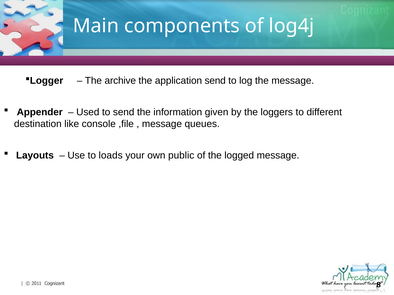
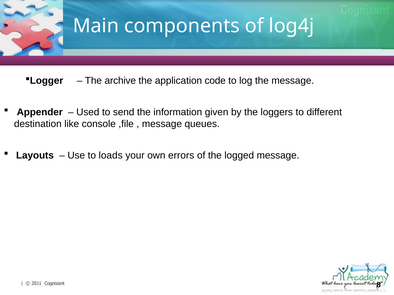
application send: send -> code
public: public -> errors
